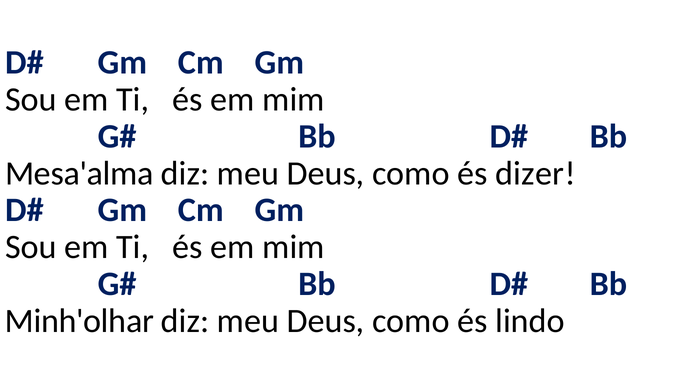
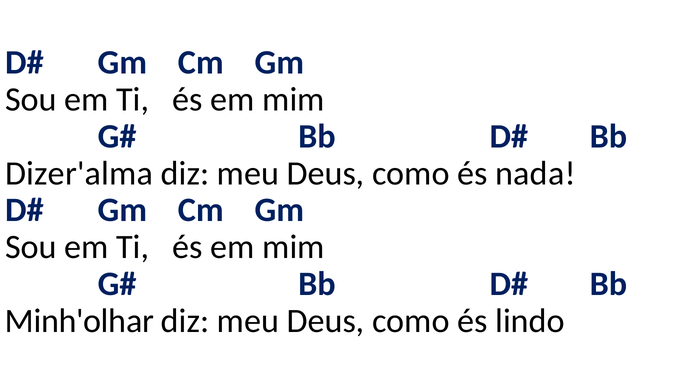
Mesa'alma: Mesa'alma -> Dizer'alma
dizer: dizer -> nada
